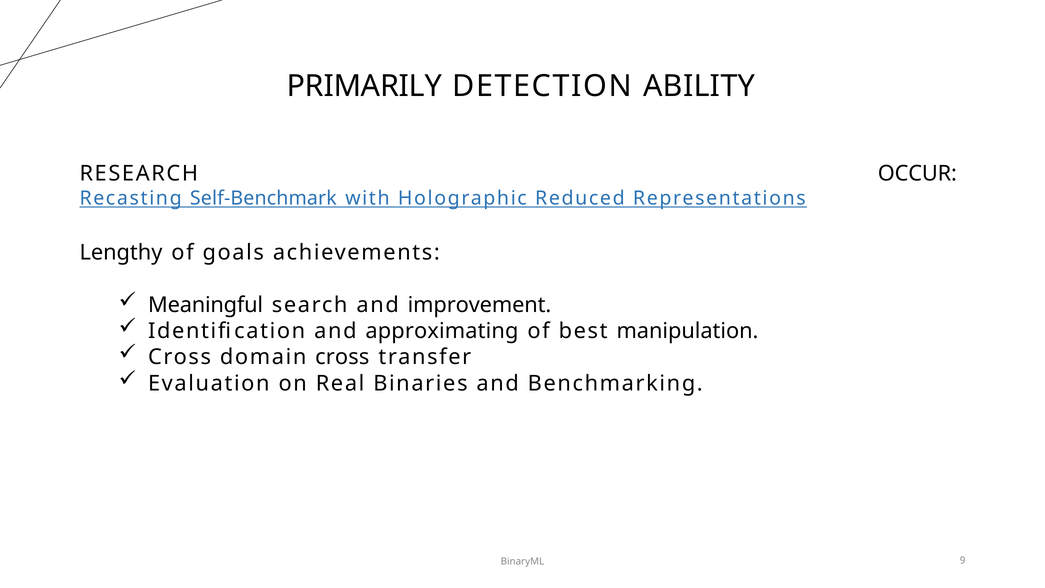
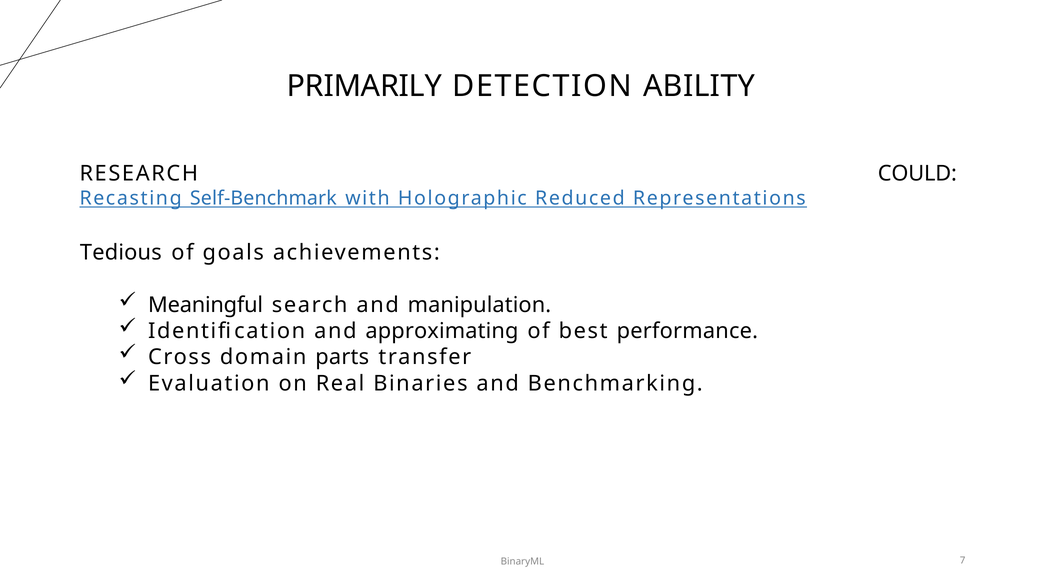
OCCUR: OCCUR -> COULD
Lengthy: Lengthy -> Tedious
improvement: improvement -> manipulation
manipulation: manipulation -> performance
domain cross: cross -> parts
9: 9 -> 7
